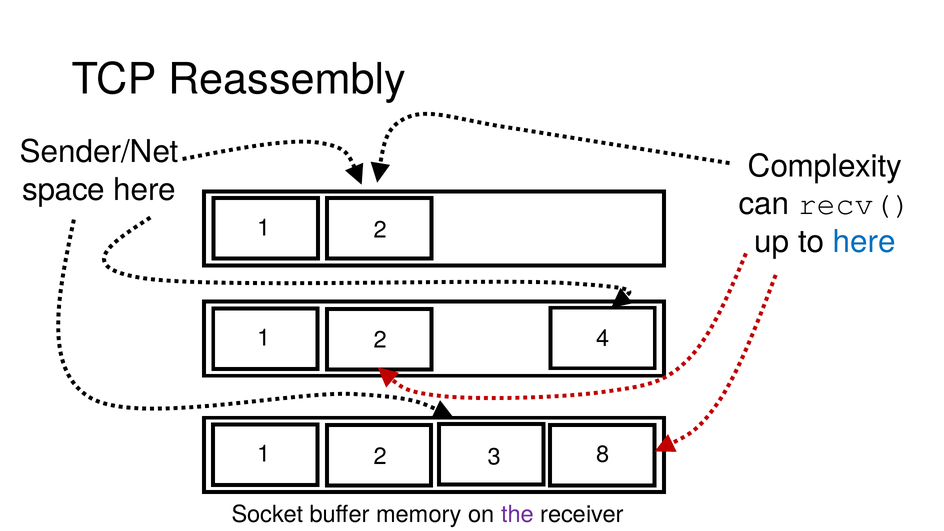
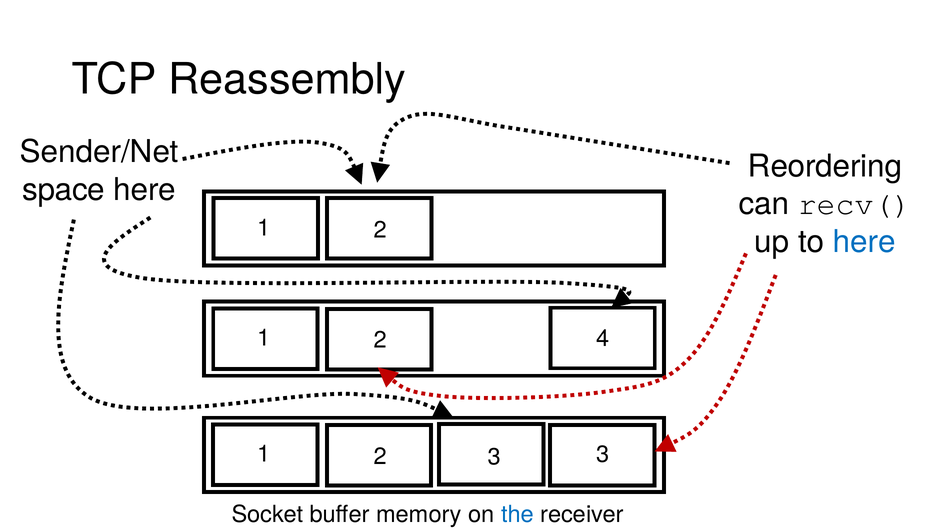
Complexity: Complexity -> Reordering
2 8: 8 -> 3
the colour: purple -> blue
